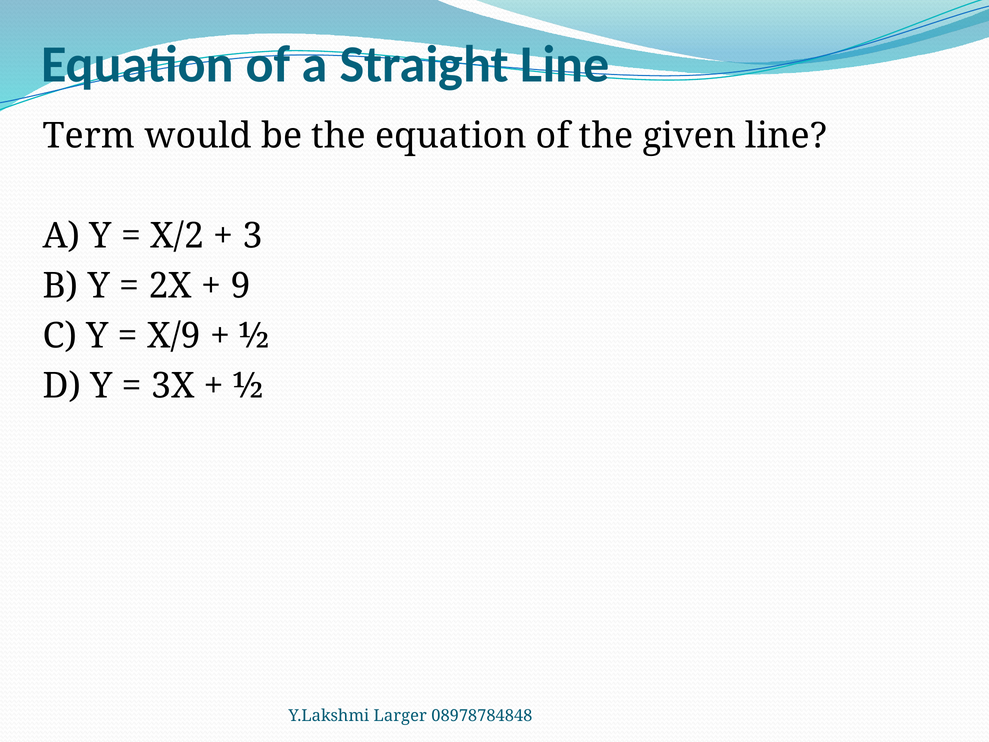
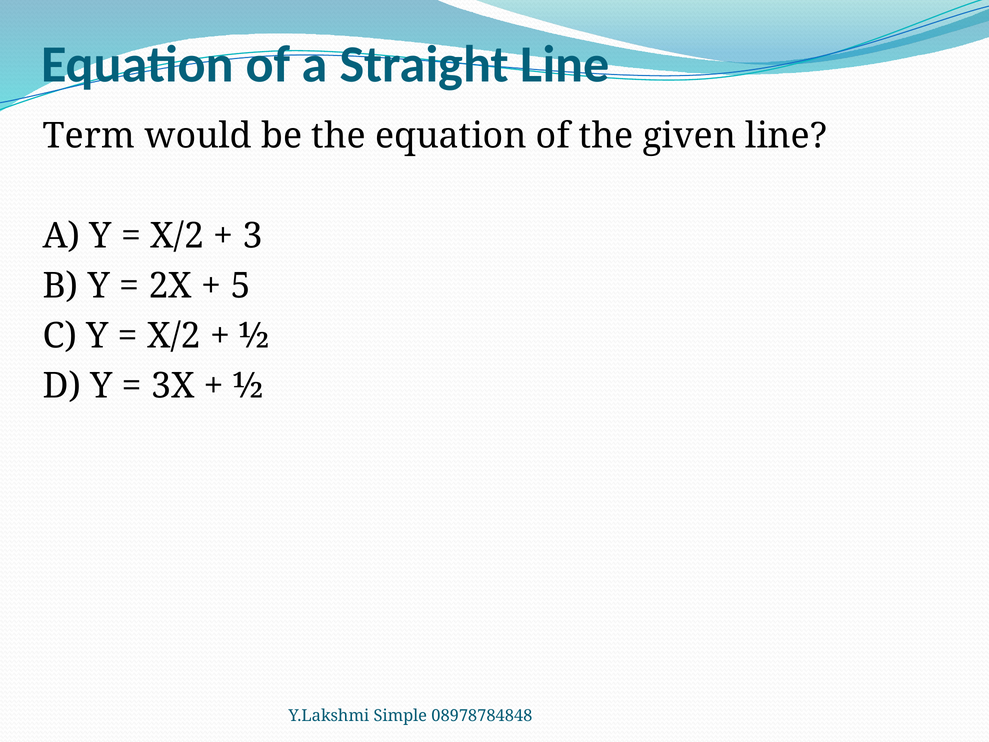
9: 9 -> 5
X/9 at (174, 336): X/9 -> X/2
Larger: Larger -> Simple
